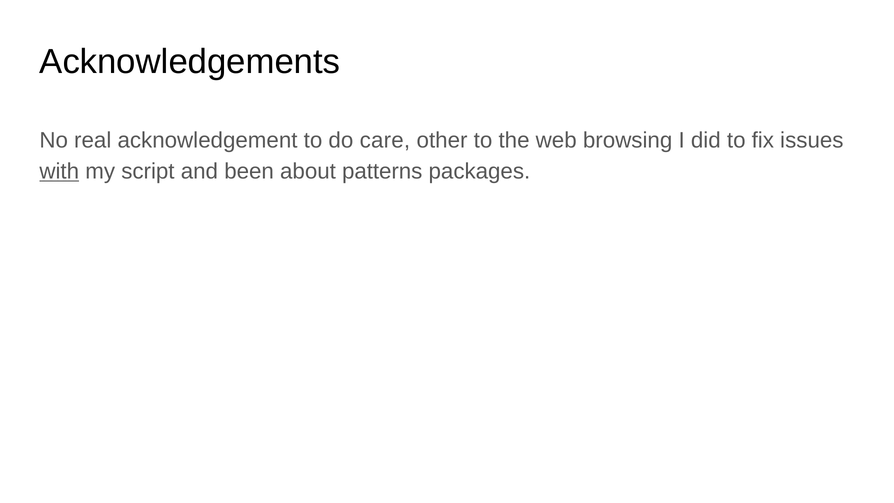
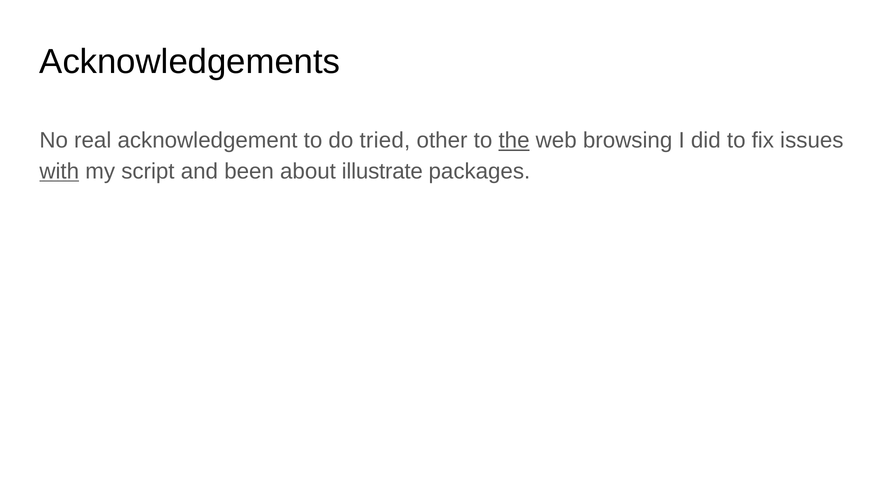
care: care -> tried
the underline: none -> present
patterns: patterns -> illustrate
